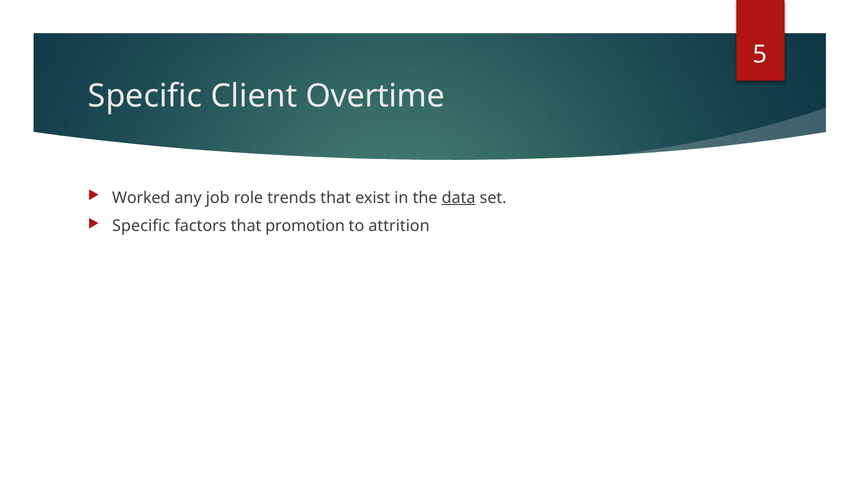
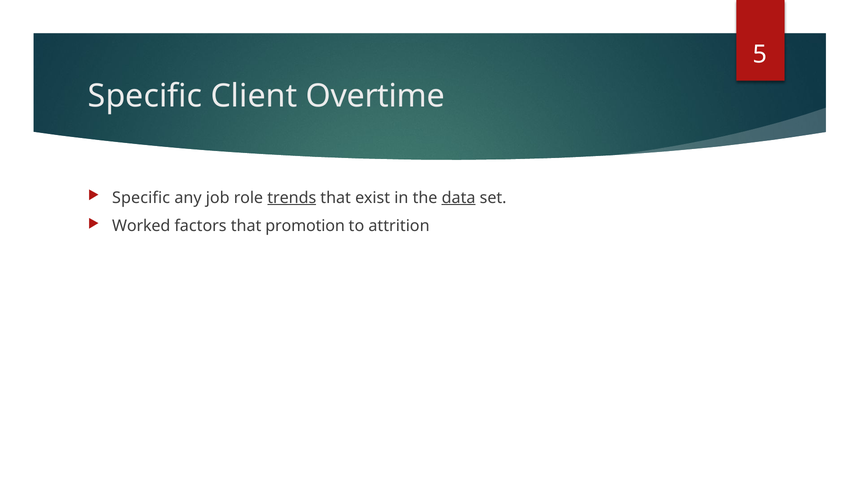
Worked at (141, 198): Worked -> Specific
trends underline: none -> present
Specific at (141, 226): Specific -> Worked
